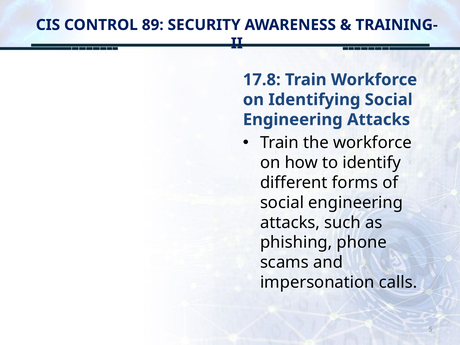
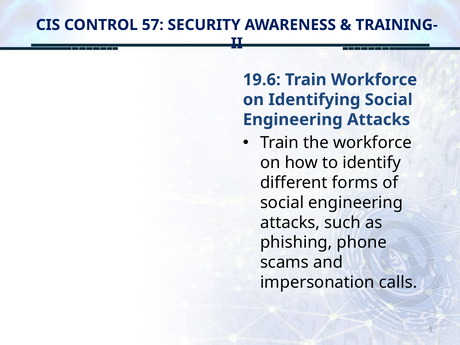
89: 89 -> 57
17.8: 17.8 -> 19.6
